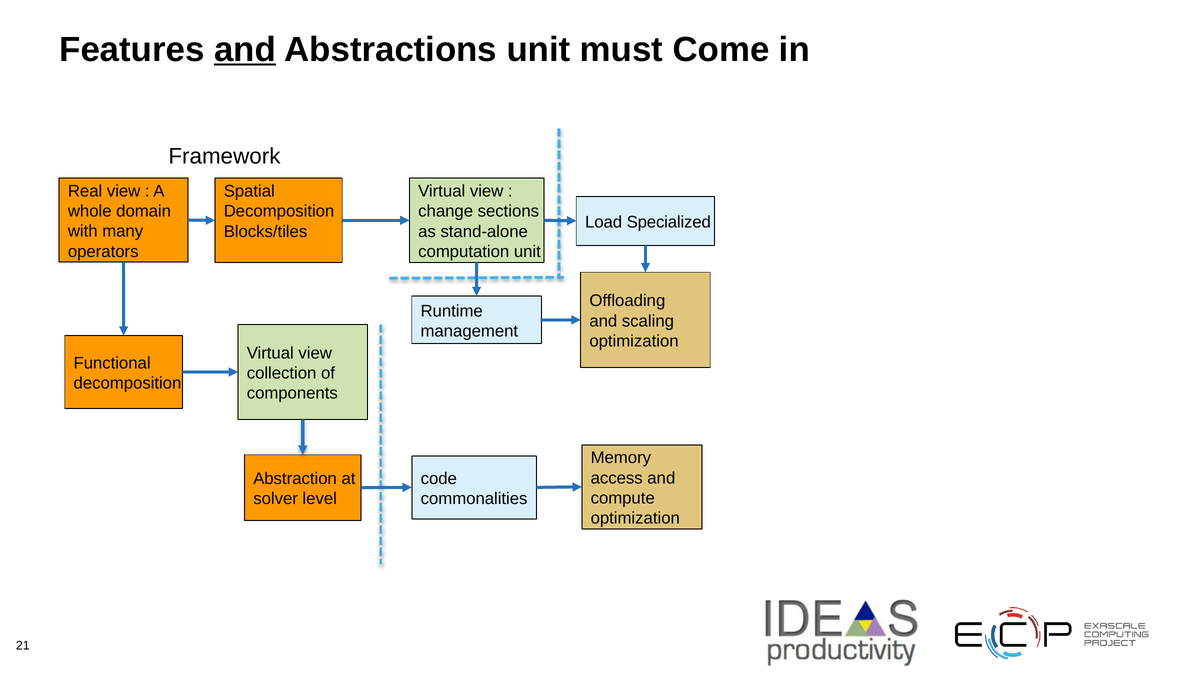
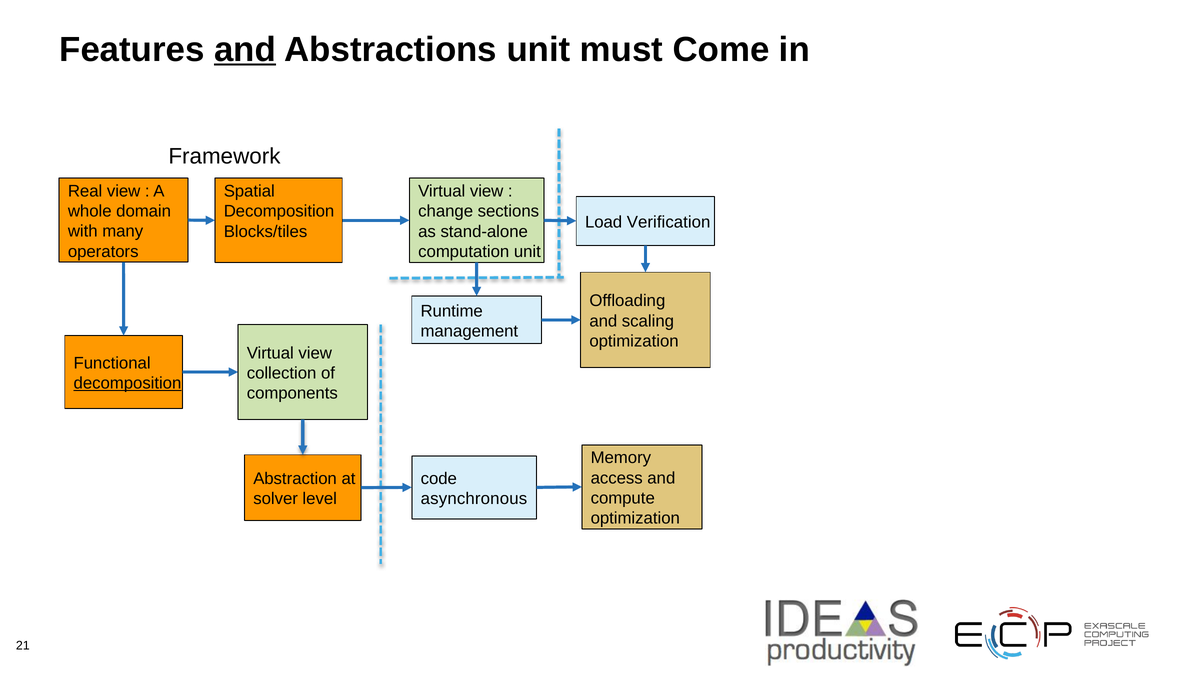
Specialized: Specialized -> Verification
decomposition at (127, 383) underline: none -> present
commonalities: commonalities -> asynchronous
